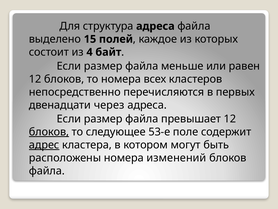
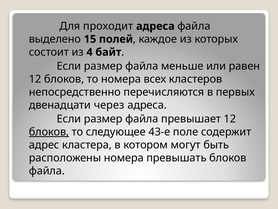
структура: структура -> проходит
53-е: 53-е -> 43-е
адрес underline: present -> none
изменений: изменений -> превышать
